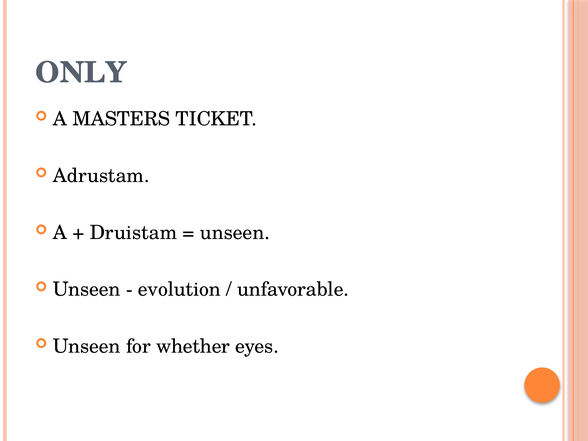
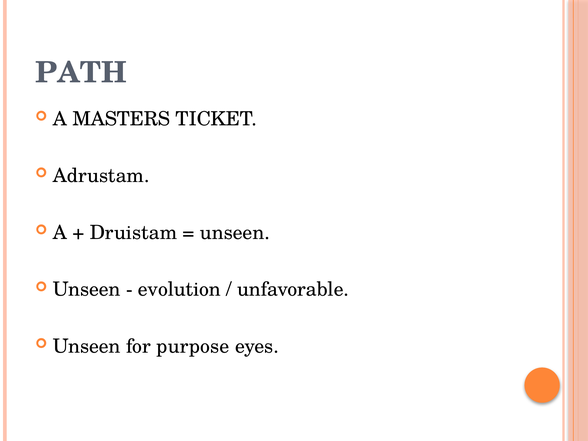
ONLY: ONLY -> PATH
whether: whether -> purpose
